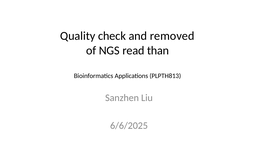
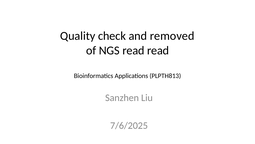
read than: than -> read
6/6/2025: 6/6/2025 -> 7/6/2025
